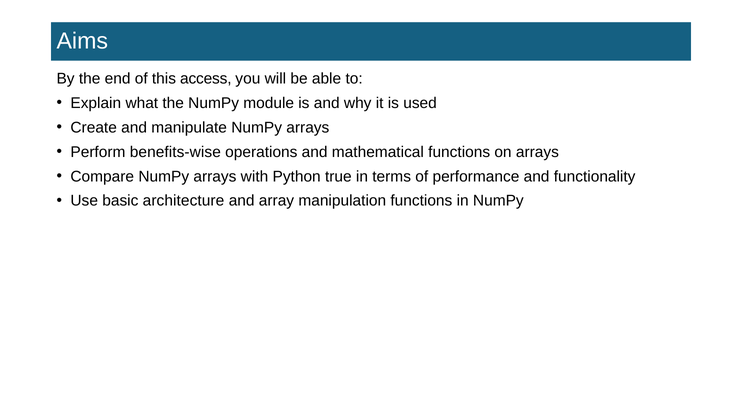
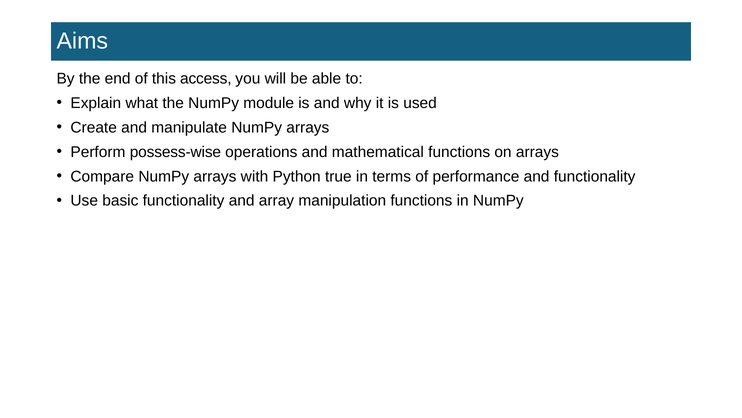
benefits-wise: benefits-wise -> possess-wise
basic architecture: architecture -> functionality
